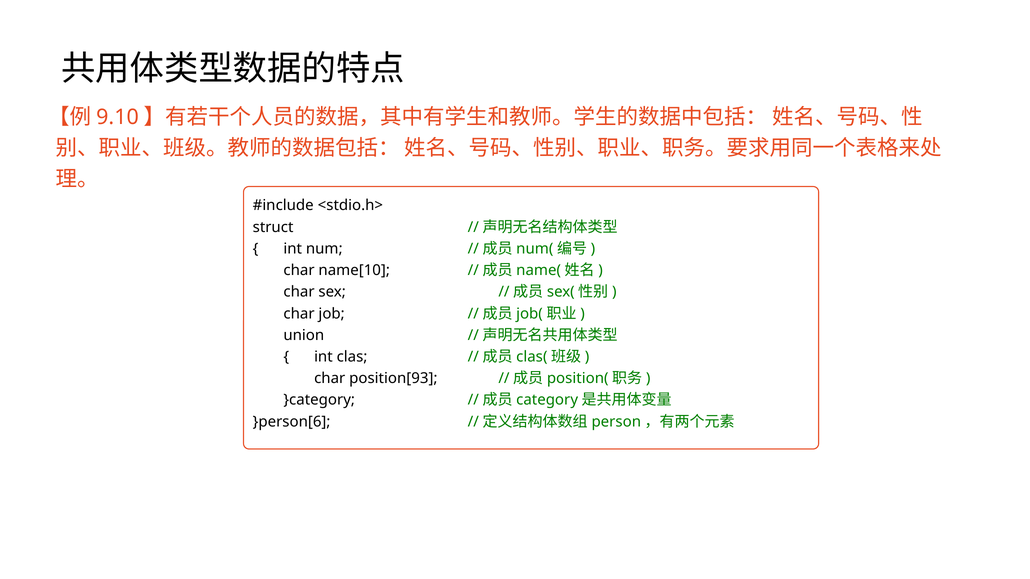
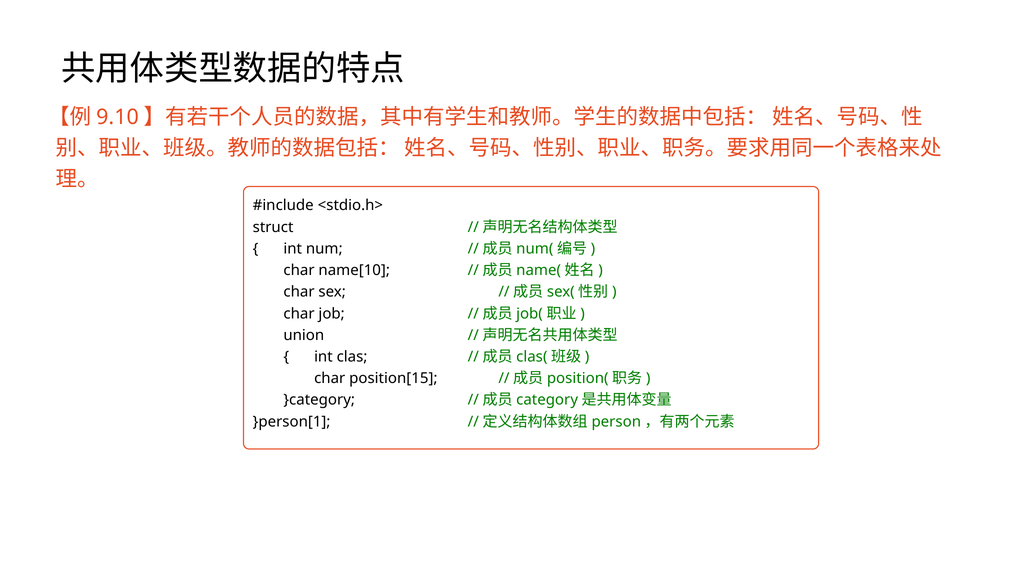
position[93: position[93 -> position[15
}person[6: }person[6 -> }person[1
